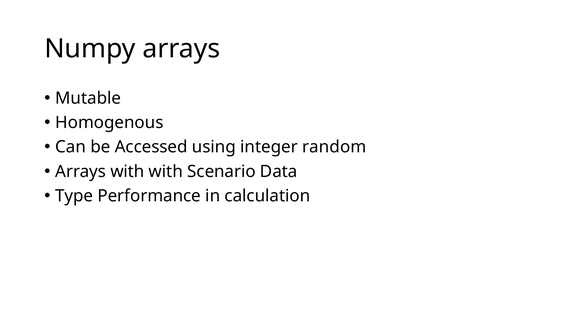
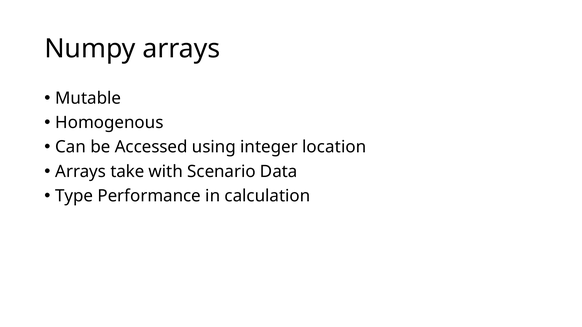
random: random -> location
Arrays with: with -> take
